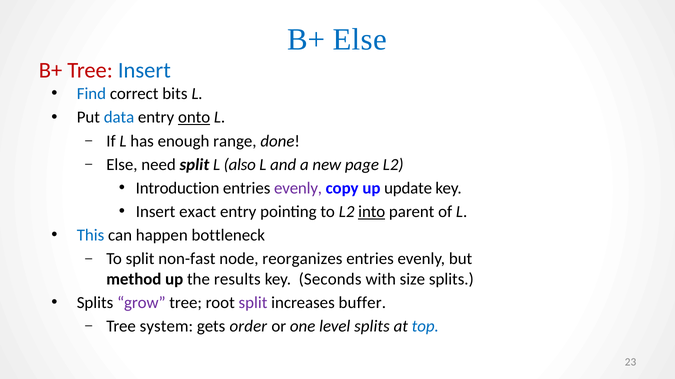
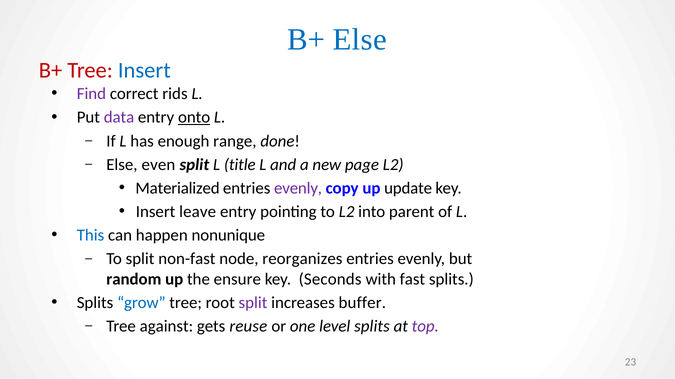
Find colour: blue -> purple
bits: bits -> rids
data colour: blue -> purple
need: need -> even
also: also -> title
Introduction: Introduction -> Materialized
exact: exact -> leave
into underline: present -> none
bottleneck: bottleneck -> nonunique
method: method -> random
results: results -> ensure
size: size -> fast
grow colour: purple -> blue
system: system -> against
order: order -> reuse
top colour: blue -> purple
